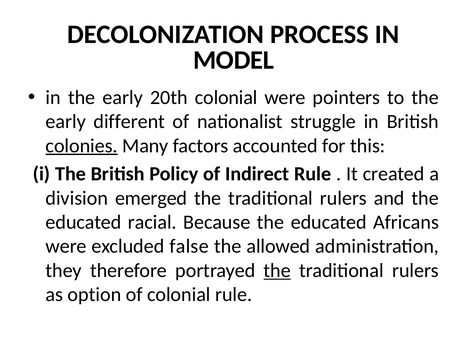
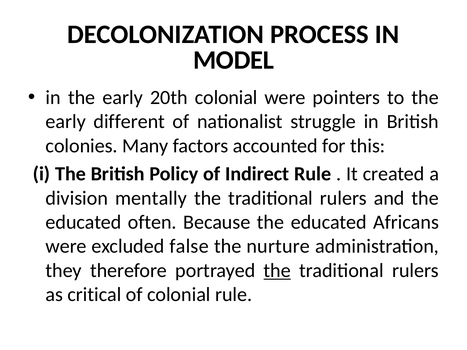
colonies underline: present -> none
emerged: emerged -> mentally
racial: racial -> often
allowed: allowed -> nurture
option: option -> critical
